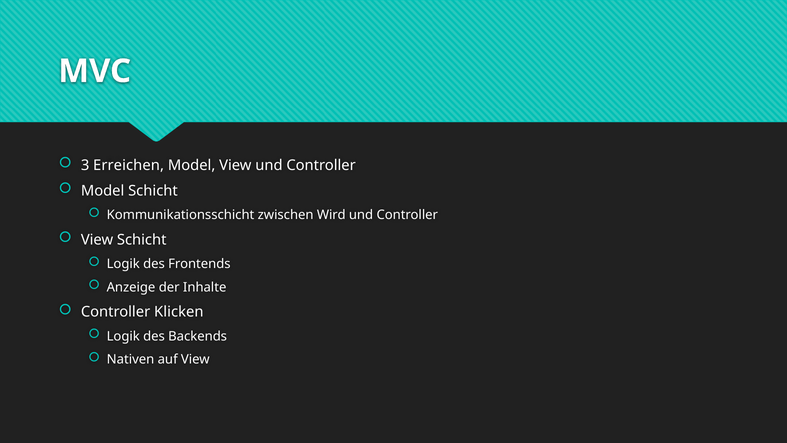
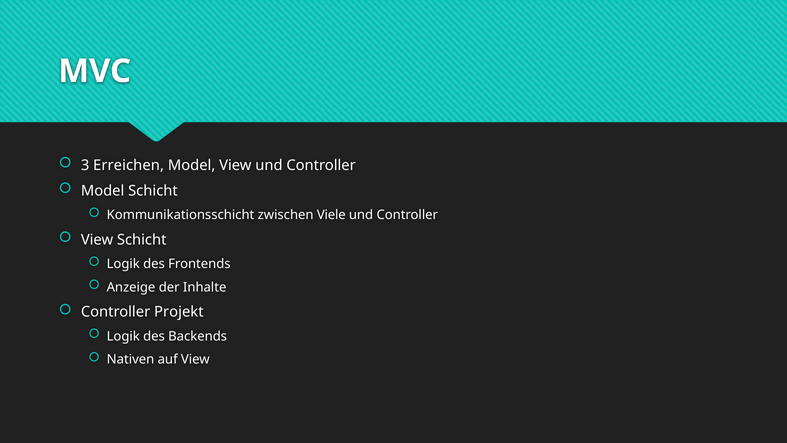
Wird: Wird -> Viele
Klicken: Klicken -> Projekt
